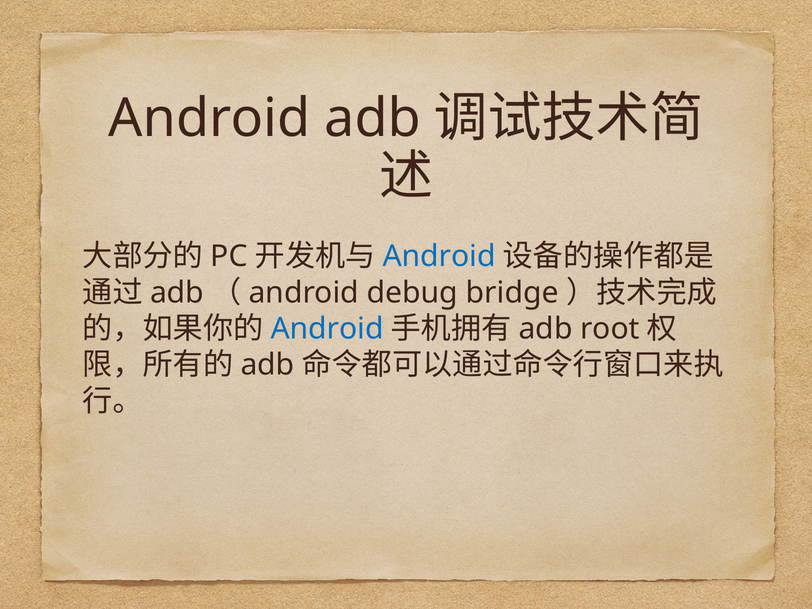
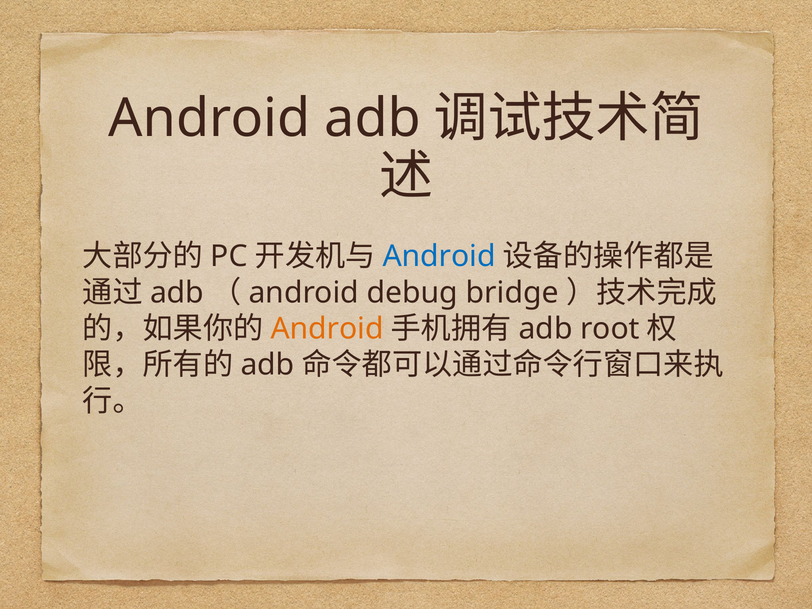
Android at (327, 329) colour: blue -> orange
